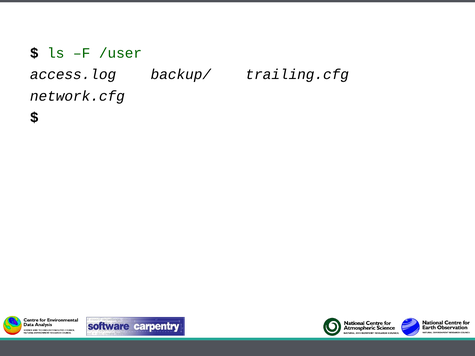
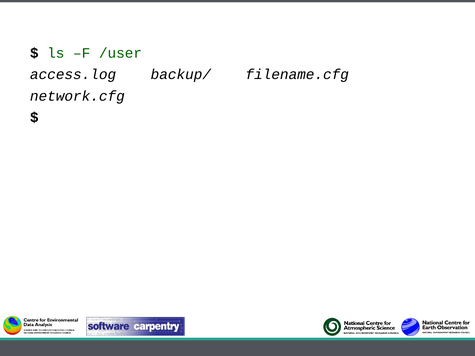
trailing.cfg: trailing.cfg -> filename.cfg
